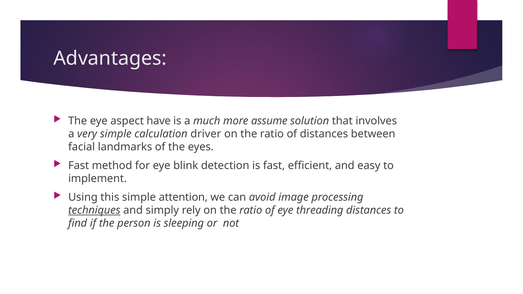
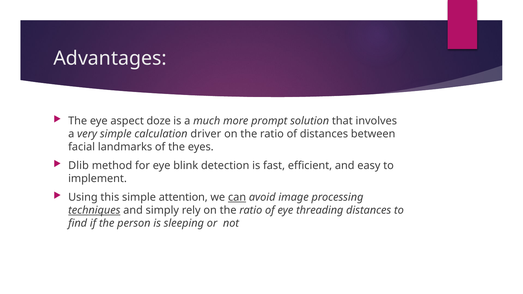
have: have -> doze
assume: assume -> prompt
Fast at (79, 166): Fast -> Dlib
can underline: none -> present
